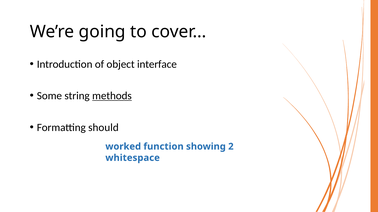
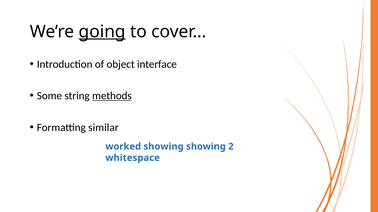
going underline: none -> present
should: should -> similar
worked function: function -> showing
